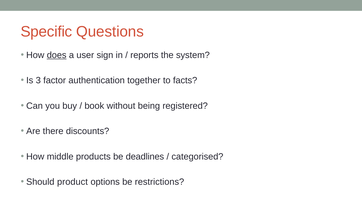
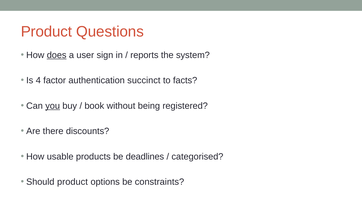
Specific at (46, 32): Specific -> Product
3: 3 -> 4
together: together -> succinct
you underline: none -> present
middle: middle -> usable
restrictions: restrictions -> constraints
